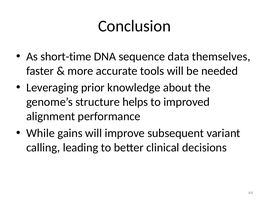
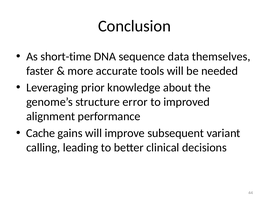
helps: helps -> error
While: While -> Cache
